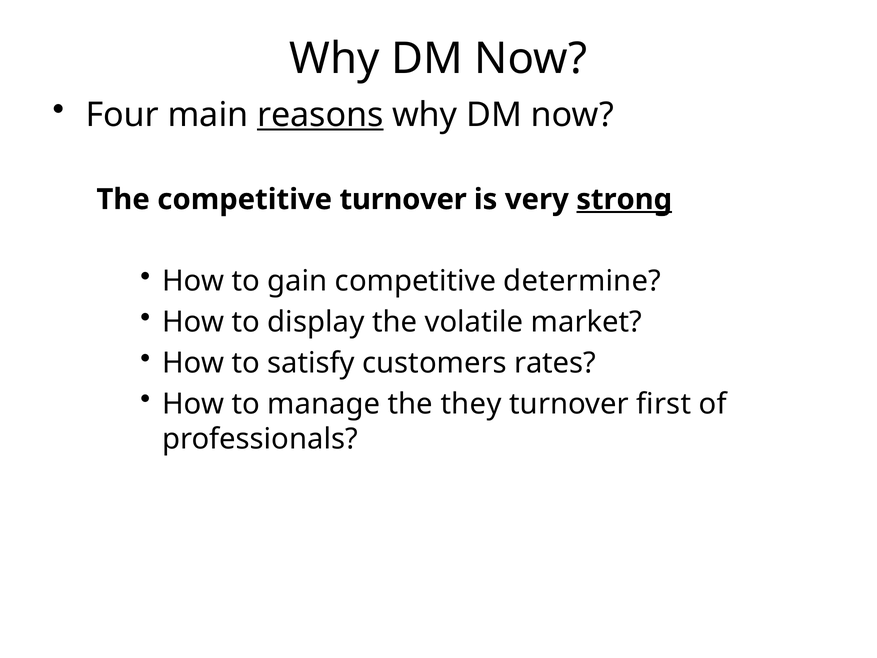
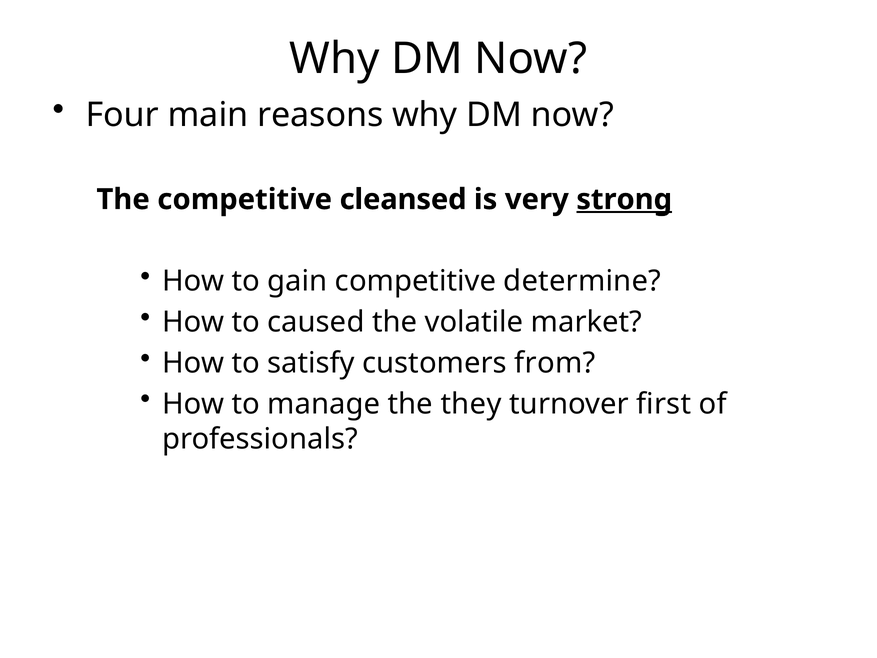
reasons underline: present -> none
competitive turnover: turnover -> cleansed
display: display -> caused
rates: rates -> from
